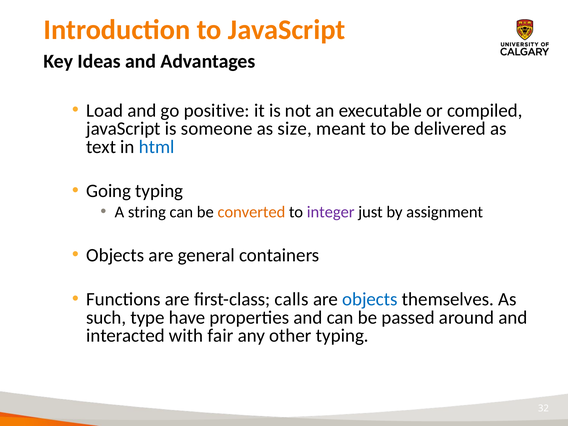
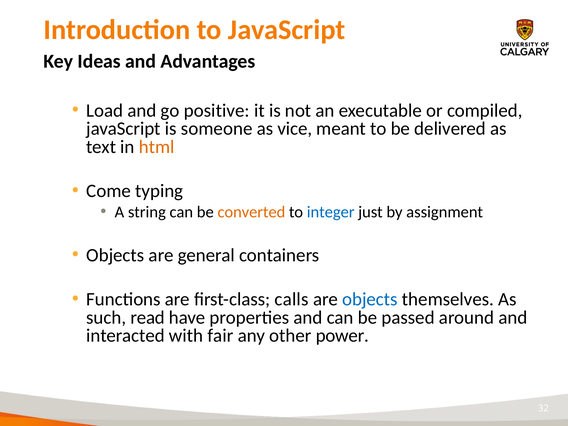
size: size -> vice
html colour: blue -> orange
Going: Going -> Come
integer colour: purple -> blue
type: type -> read
other typing: typing -> power
